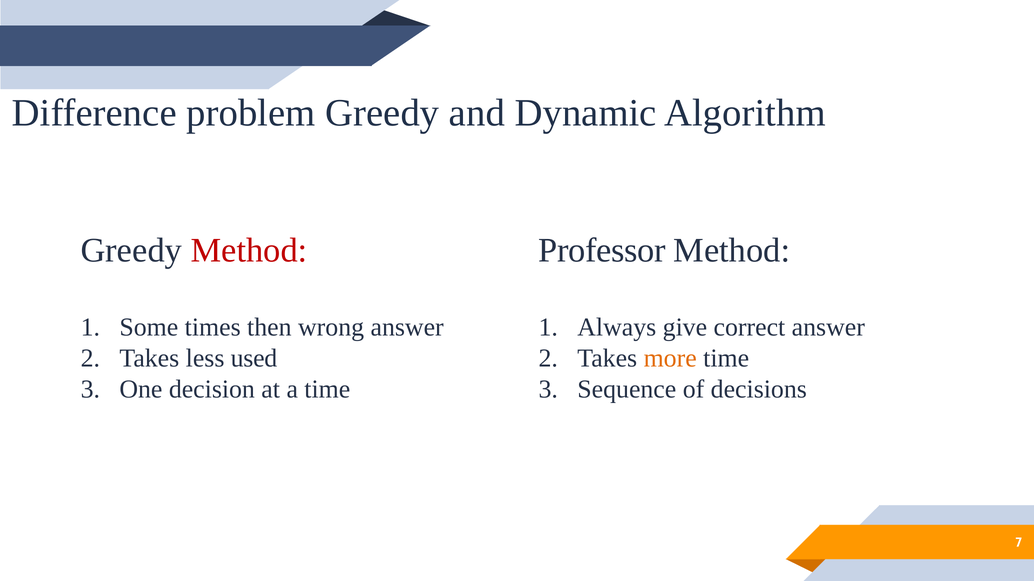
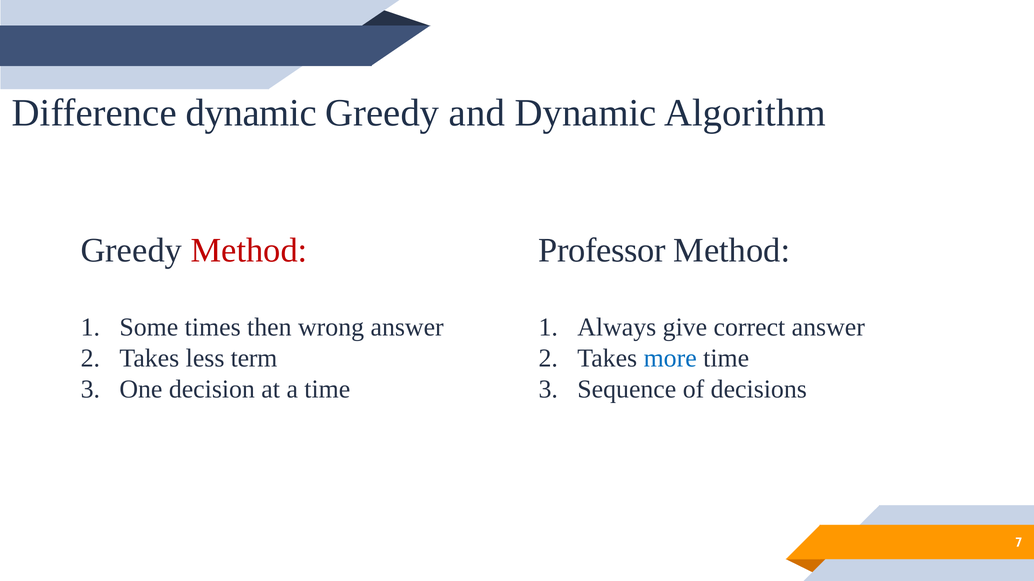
Difference problem: problem -> dynamic
used: used -> term
more colour: orange -> blue
